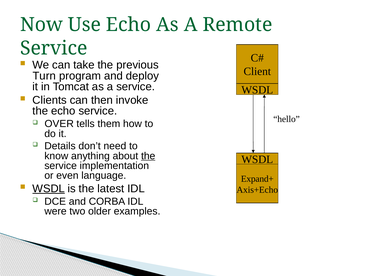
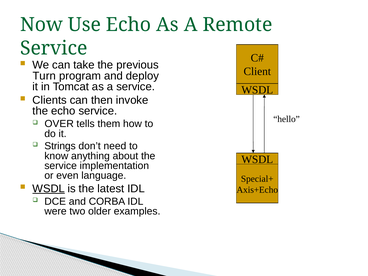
Details: Details -> Strings
the at (148, 156) underline: present -> none
Expand+: Expand+ -> Special+
